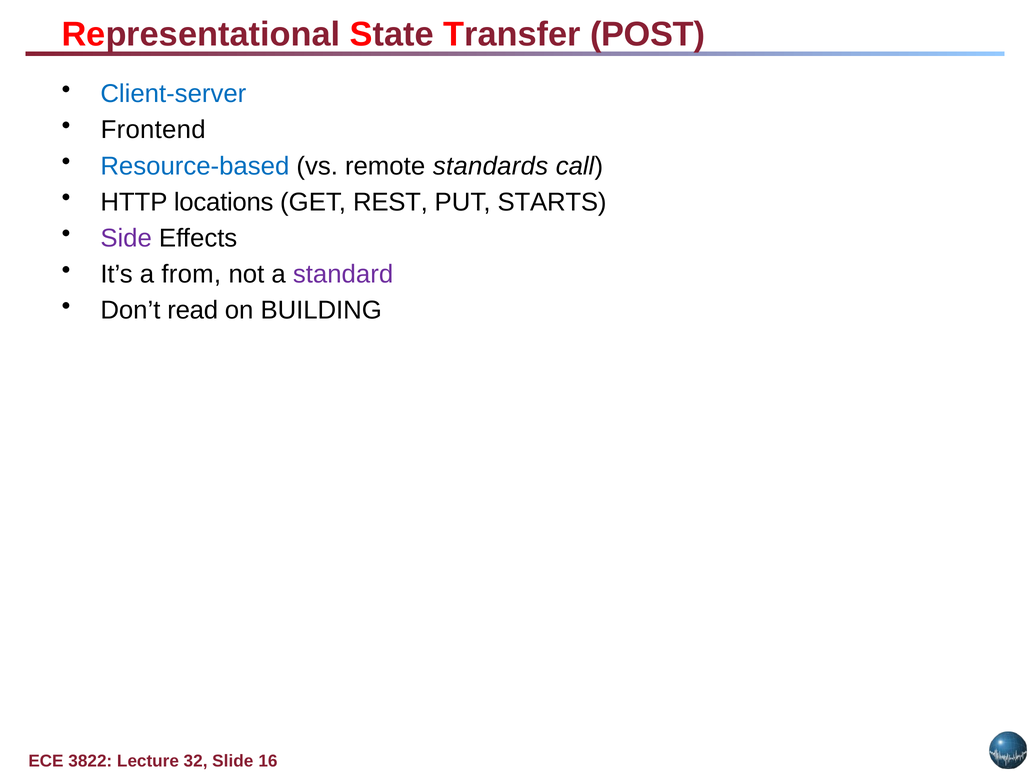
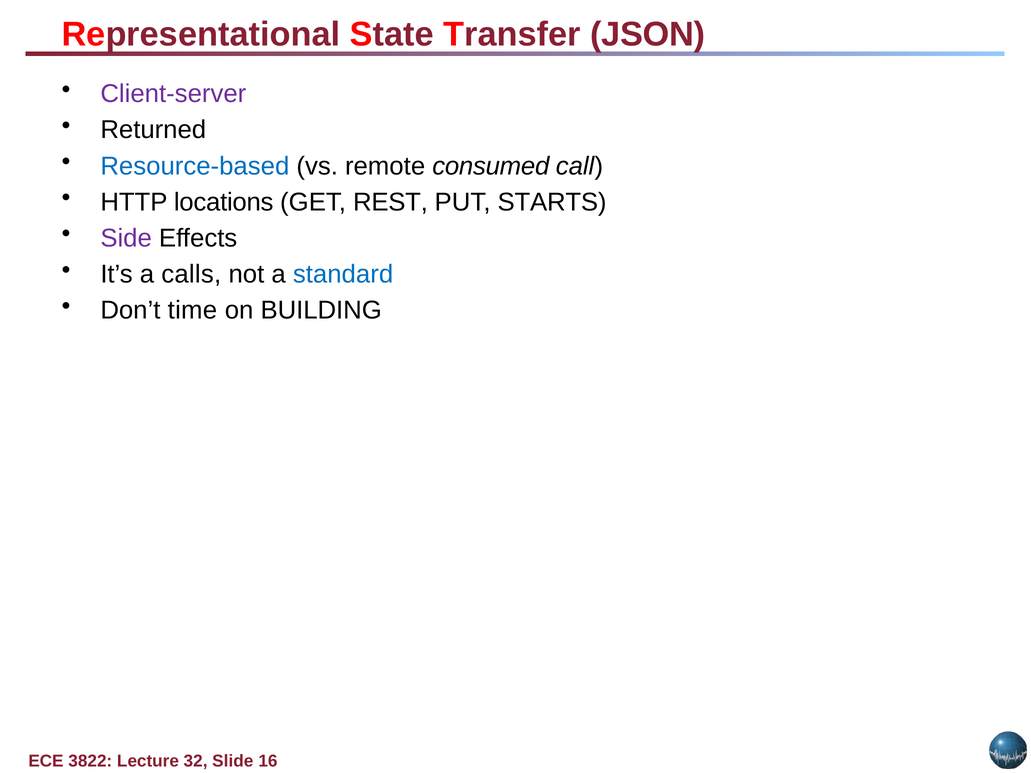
POST: POST -> JSON
Client-server colour: blue -> purple
Frontend: Frontend -> Returned
standards: standards -> consumed
from: from -> calls
standard colour: purple -> blue
read: read -> time
